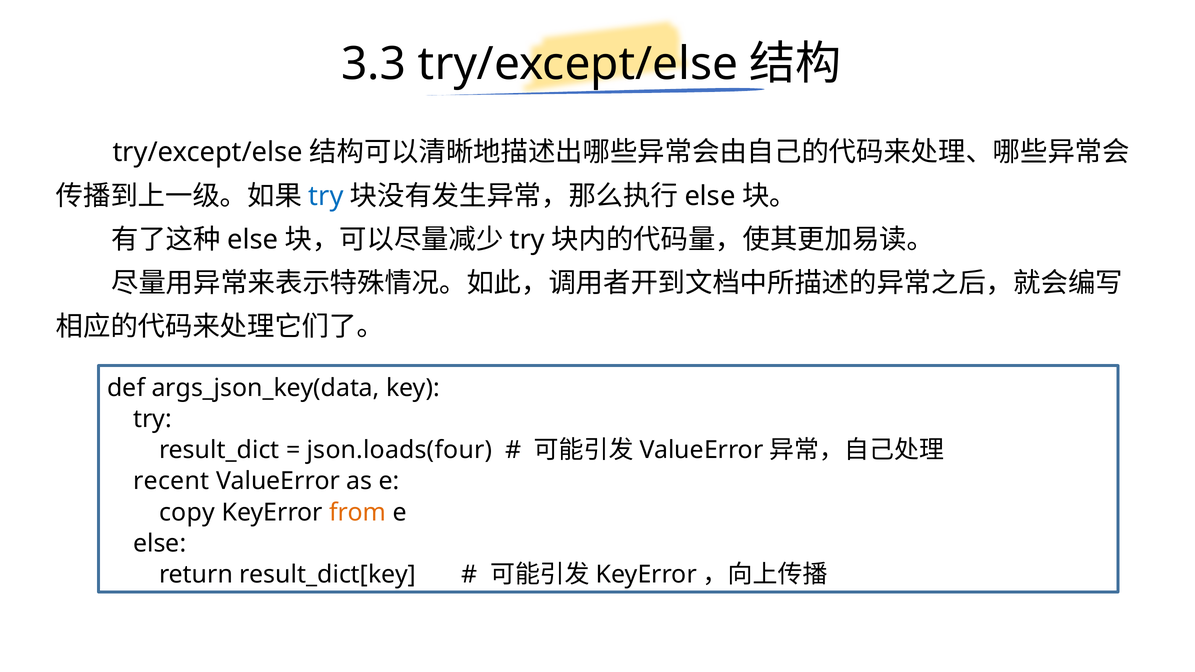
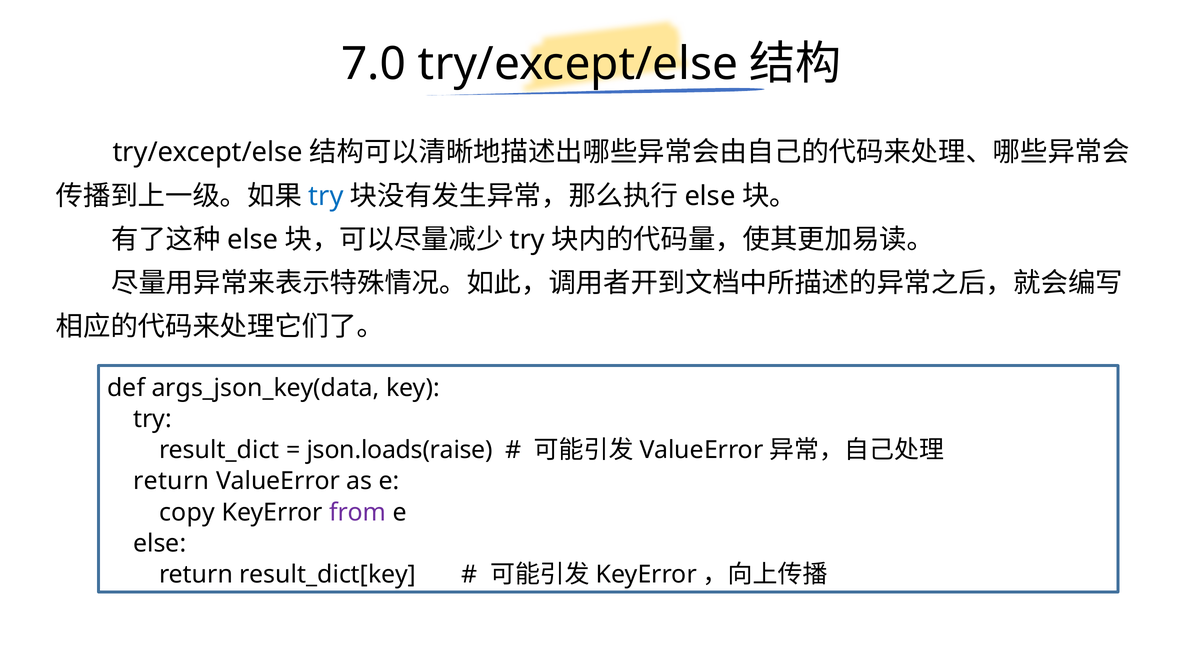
3.3: 3.3 -> 7.0
json.loads(four: json.loads(four -> json.loads(raise
recent at (171, 481): recent -> return
from colour: orange -> purple
